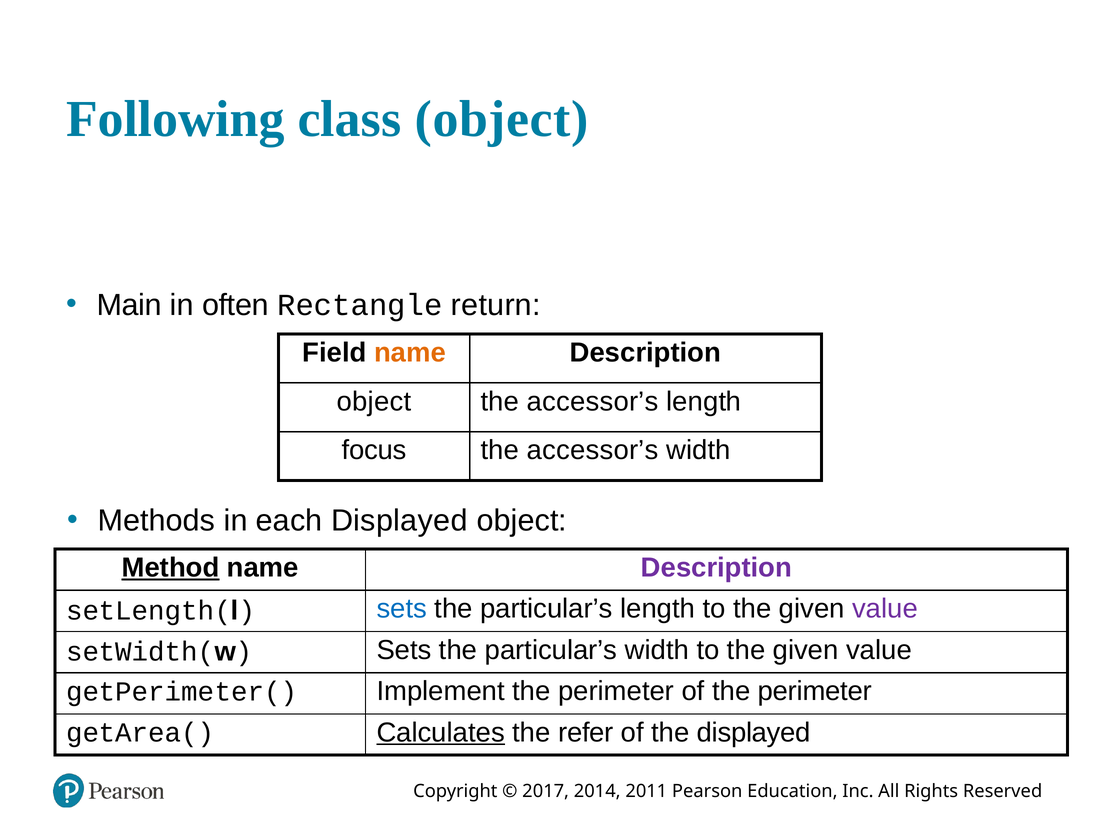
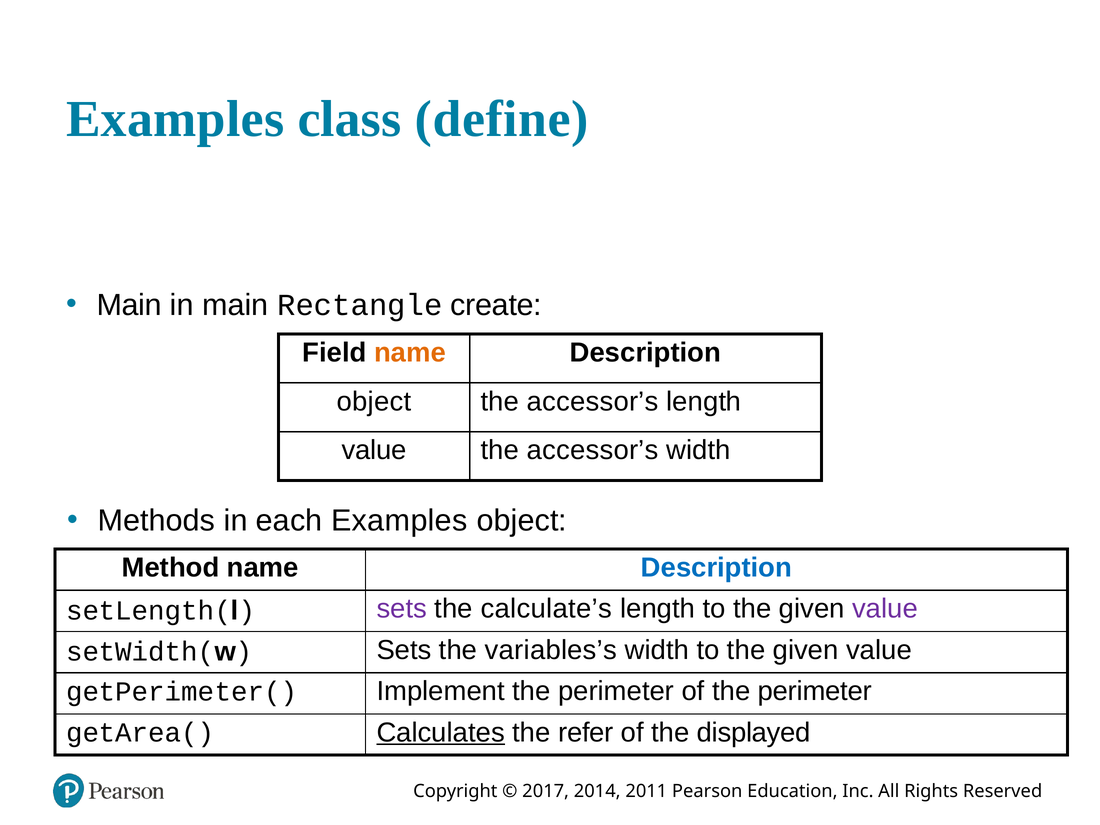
Following at (175, 119): Following -> Examples
class object: object -> define
in often: often -> main
return: return -> create
focus at (374, 450): focus -> value
each Displayed: Displayed -> Examples
Method underline: present -> none
Description at (717, 568) colour: purple -> blue
sets at (402, 609) colour: blue -> purple
particular’s at (546, 609): particular’s -> calculate’s
setWidth(w Sets the particular’s: particular’s -> variables’s
